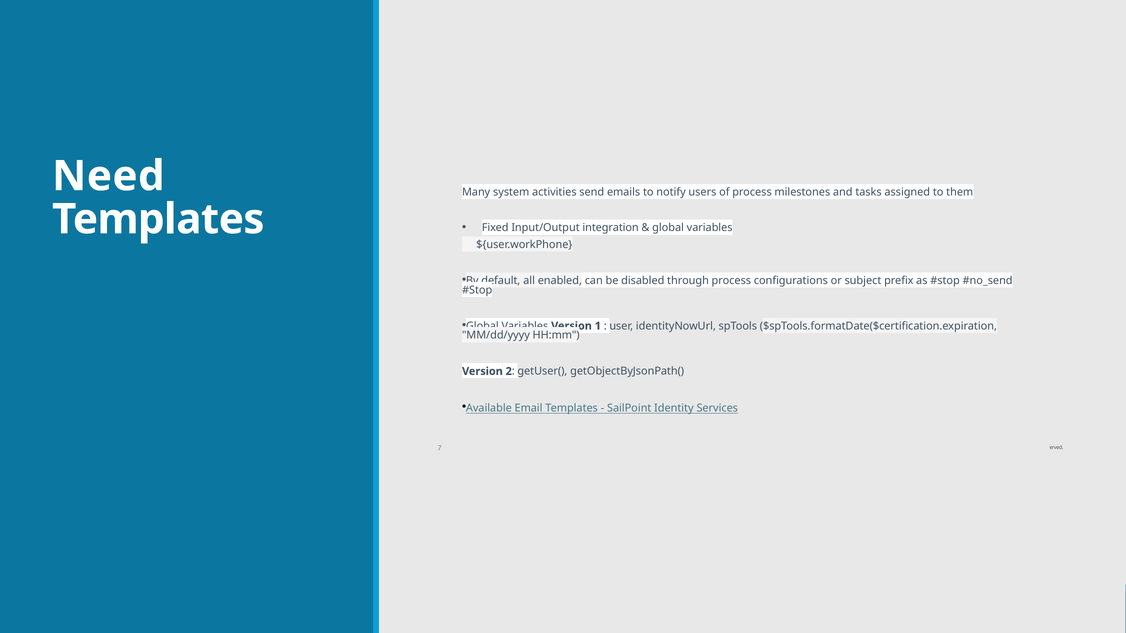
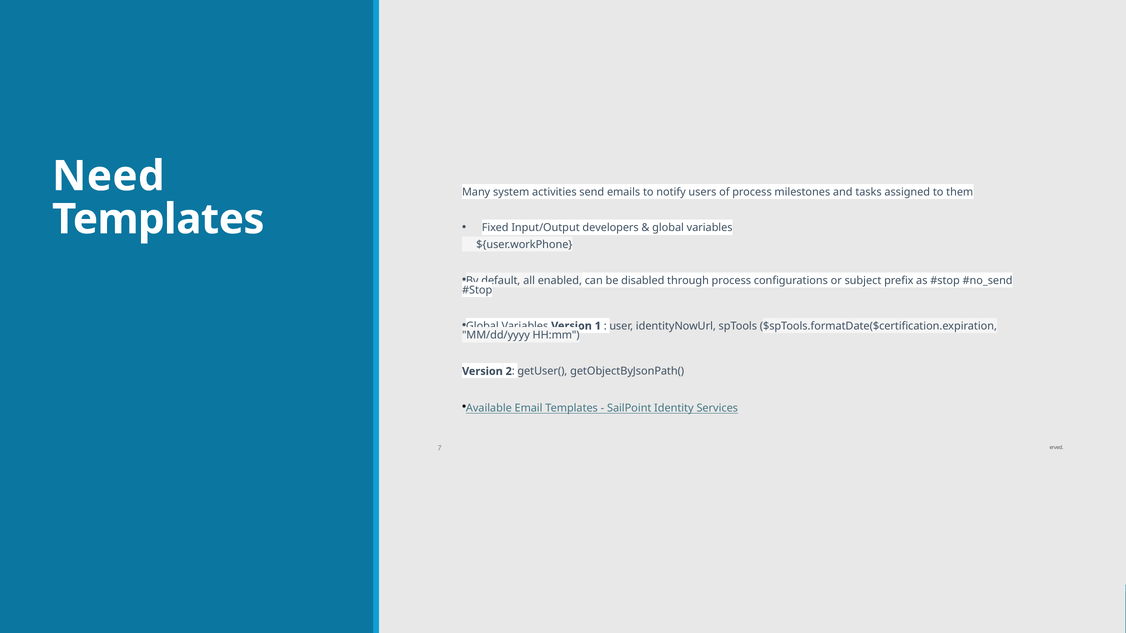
integration: integration -> developers
